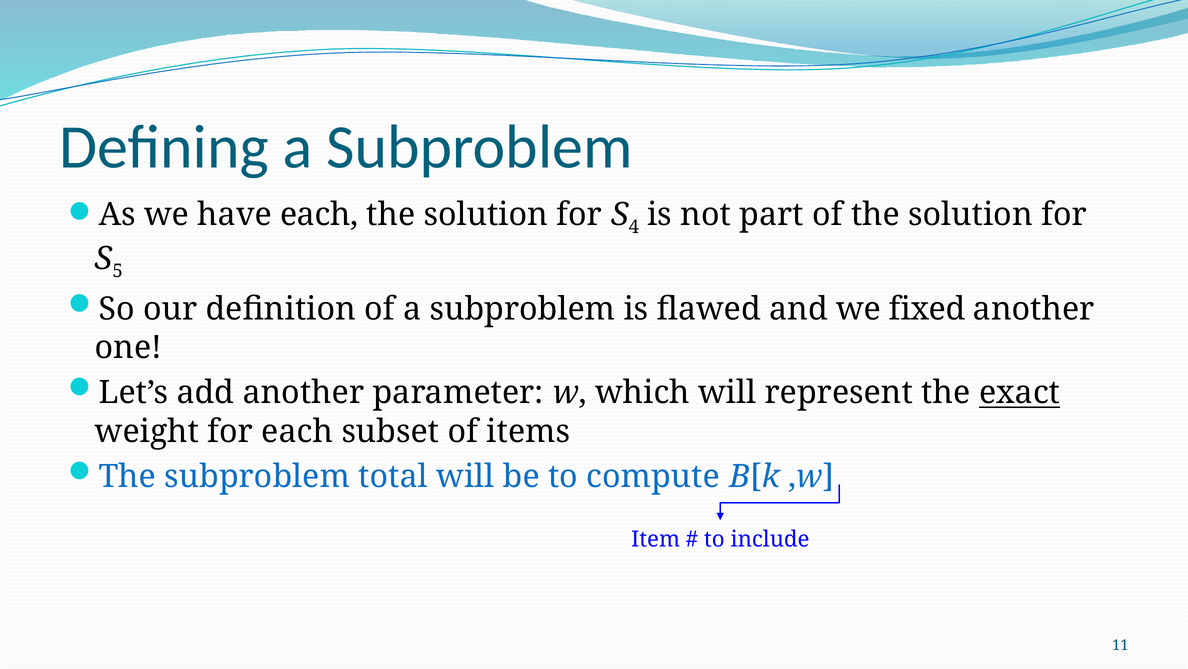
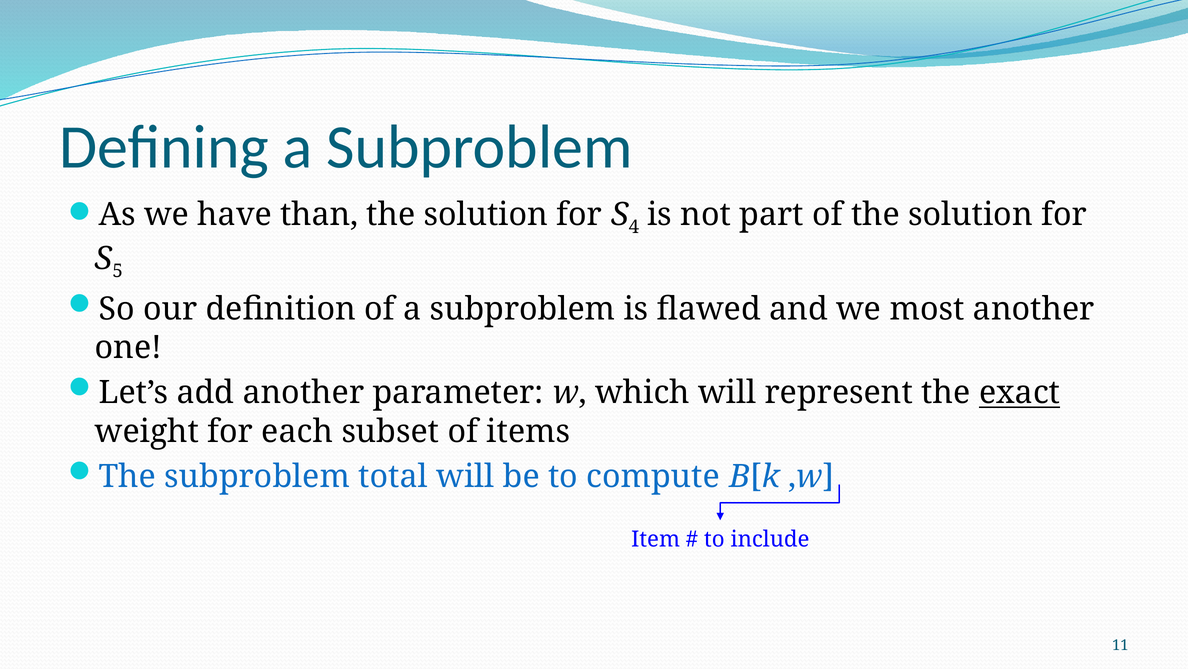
have each: each -> than
fixed: fixed -> most
